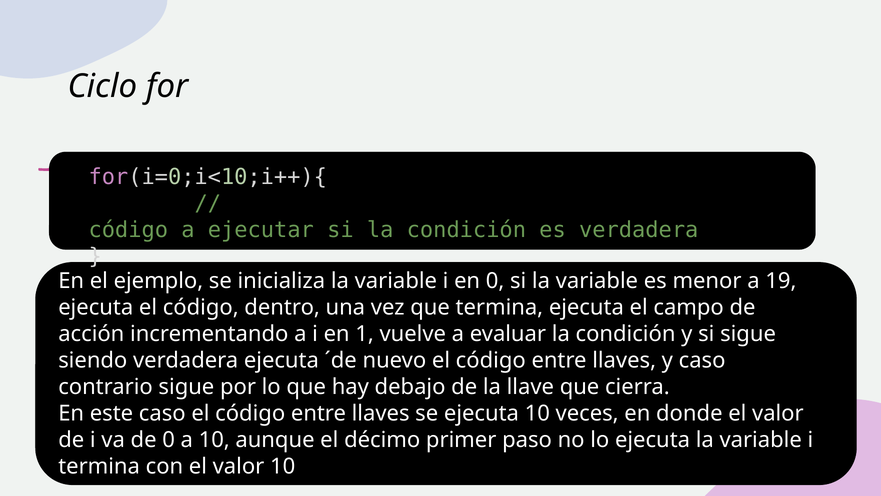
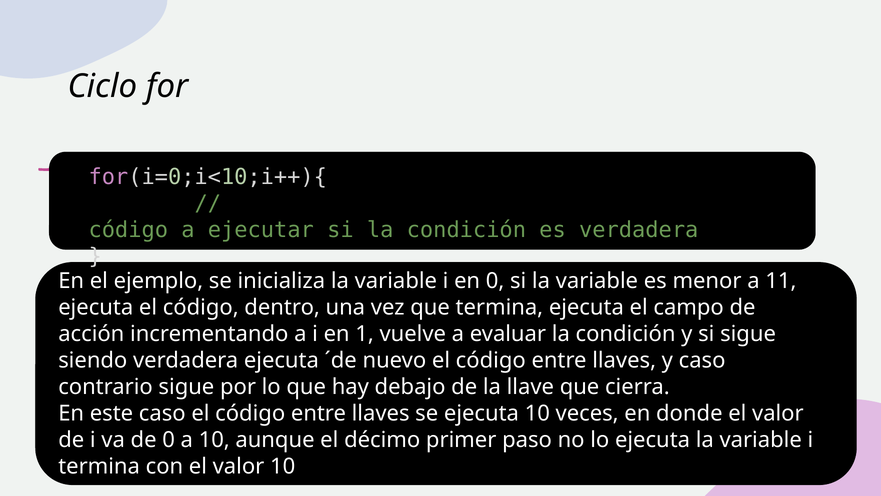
19: 19 -> 11
